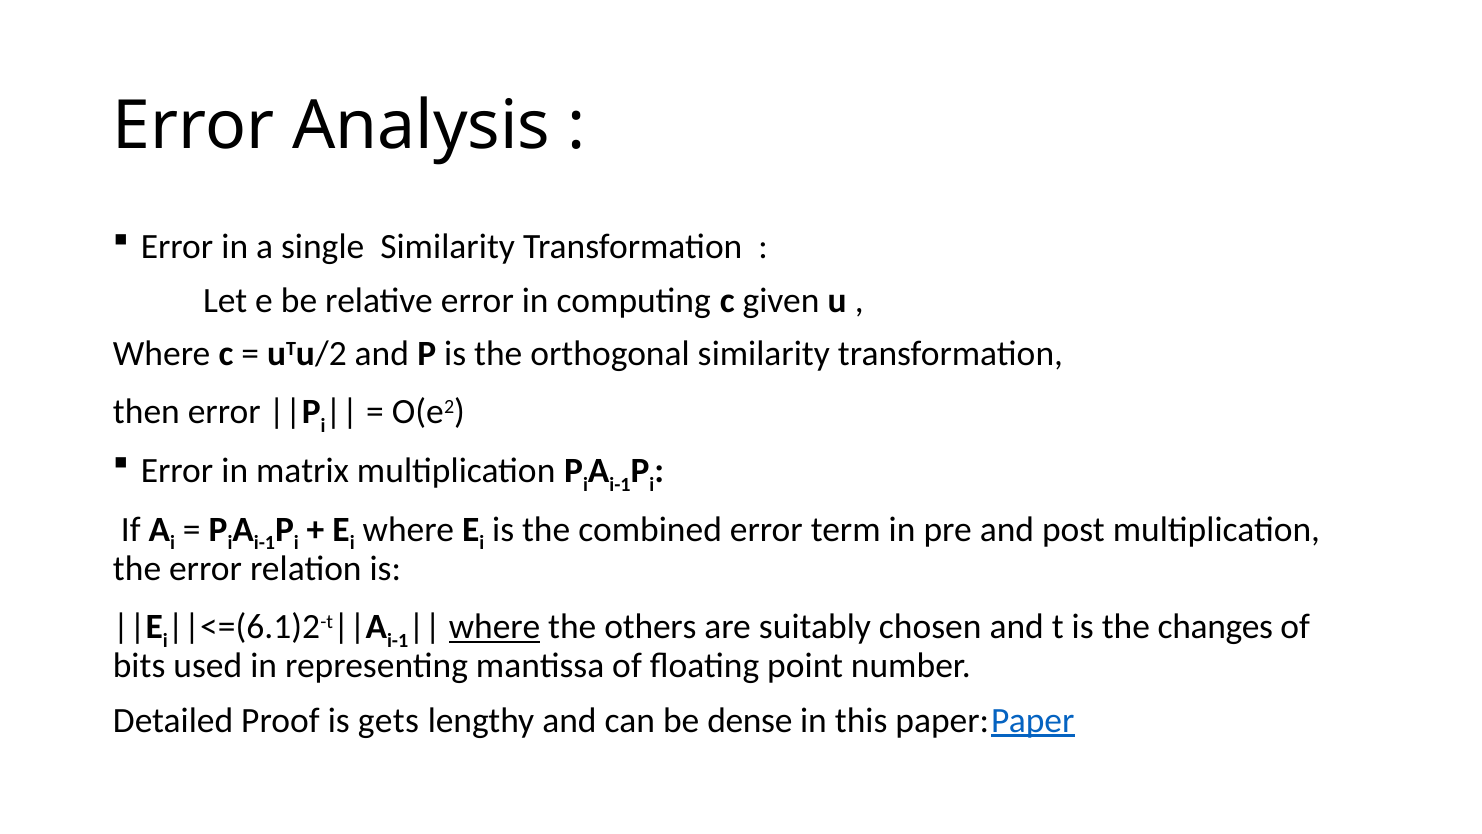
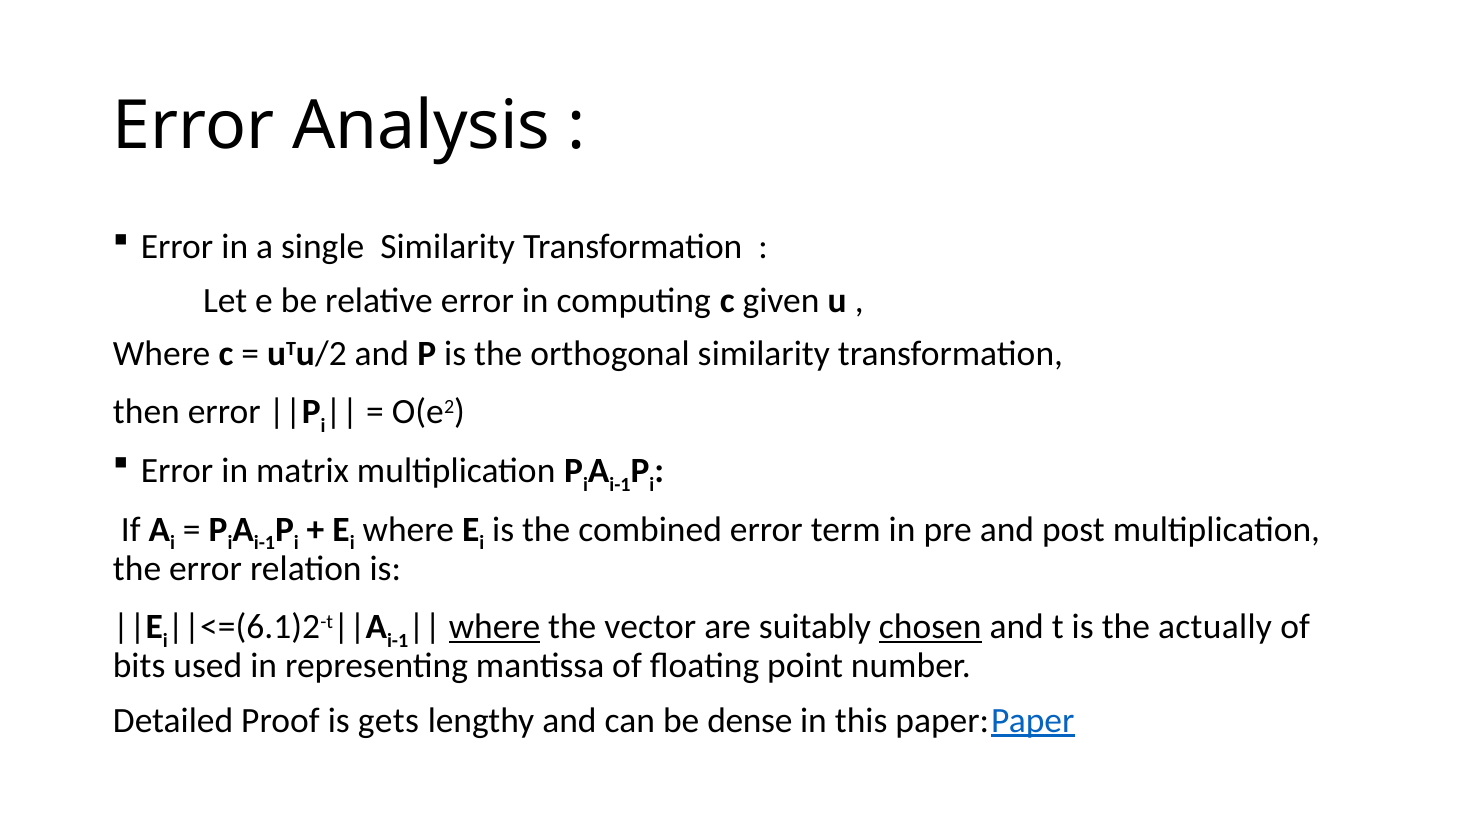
others: others -> vector
chosen underline: none -> present
changes: changes -> actually
